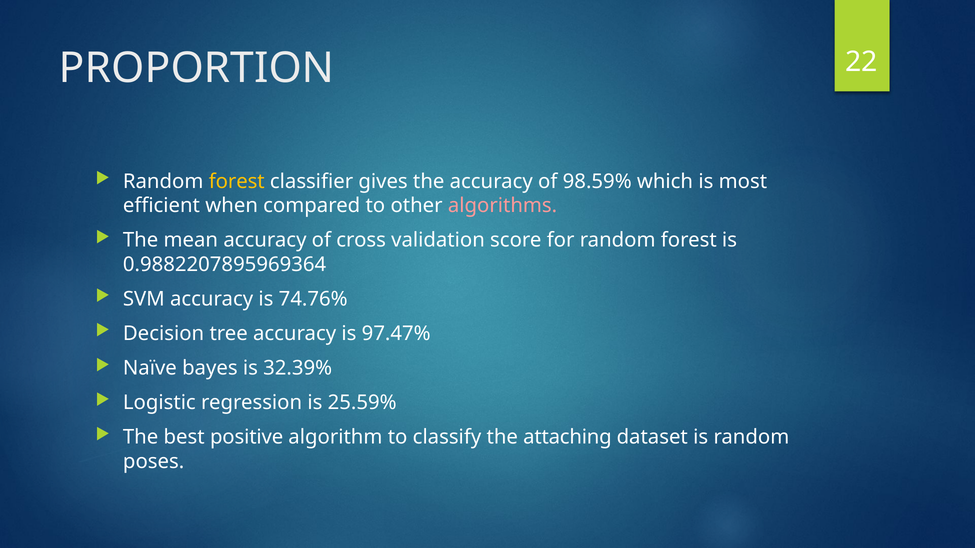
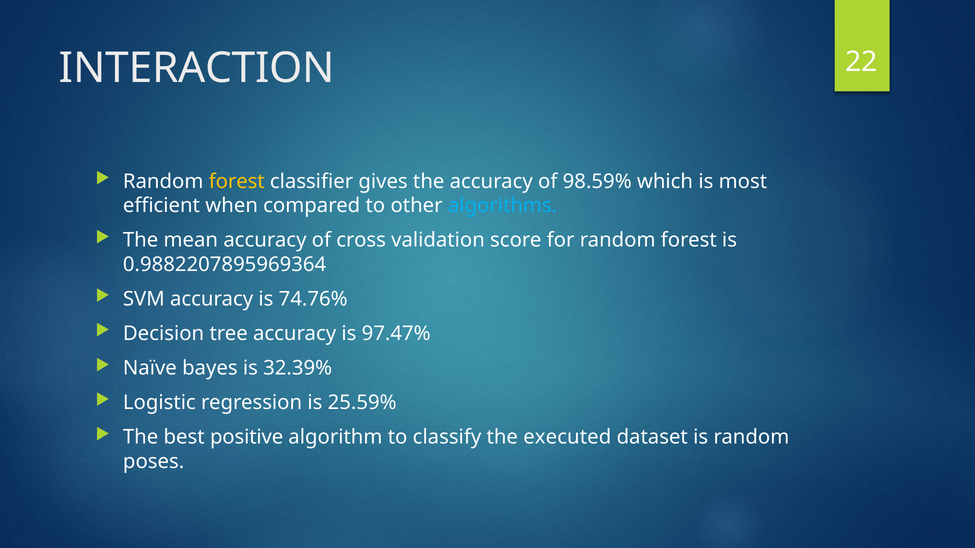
PROPORTION: PROPORTION -> INTERACTION
algorithms colour: pink -> light blue
attaching: attaching -> executed
